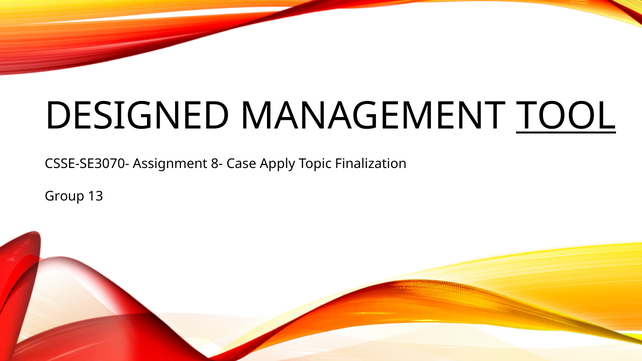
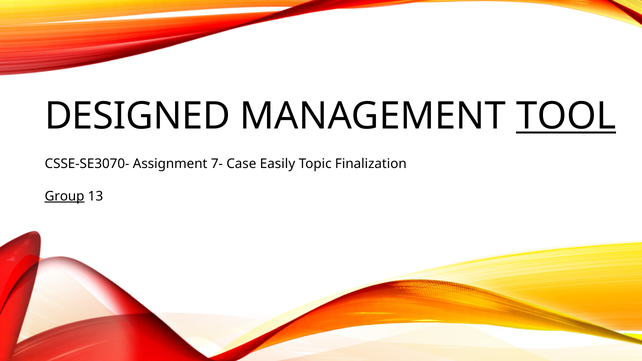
8-: 8- -> 7-
Apply: Apply -> Easily
Group underline: none -> present
